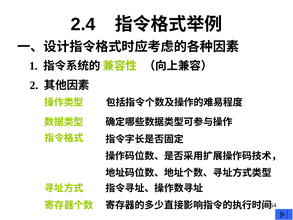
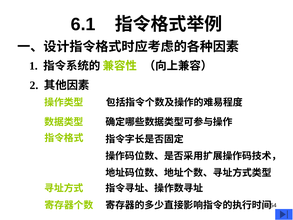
2.4: 2.4 -> 6.1
